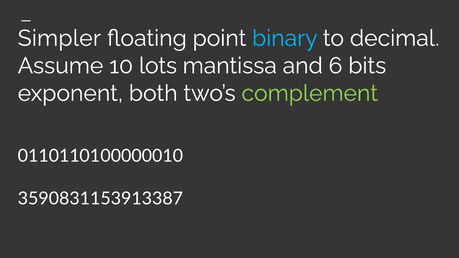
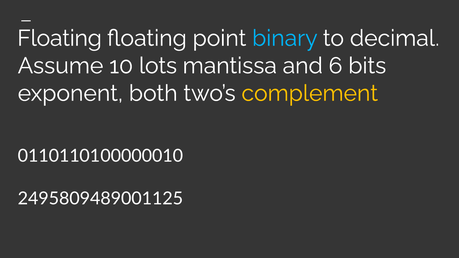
Simpler at (59, 38): Simpler -> Floating
complement colour: light green -> yellow
3590831153913387: 3590831153913387 -> 2495809489001125
